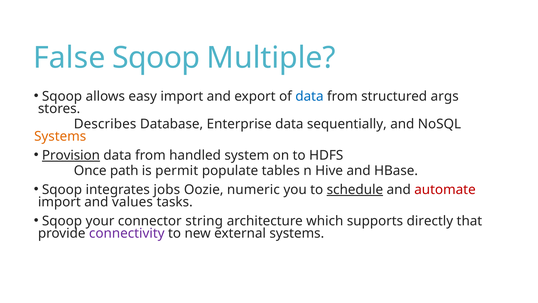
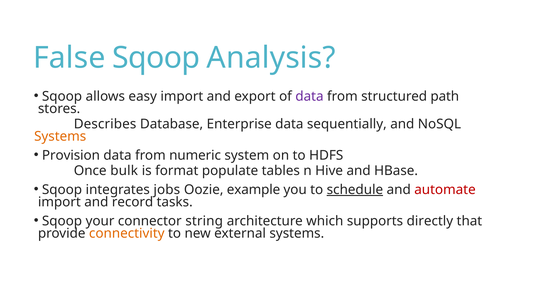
Multiple: Multiple -> Analysis
data at (309, 96) colour: blue -> purple
args: args -> path
Provision underline: present -> none
handled: handled -> numeric
path: path -> bulk
permit: permit -> format
numeric: numeric -> example
values: values -> record
connectivity colour: purple -> orange
